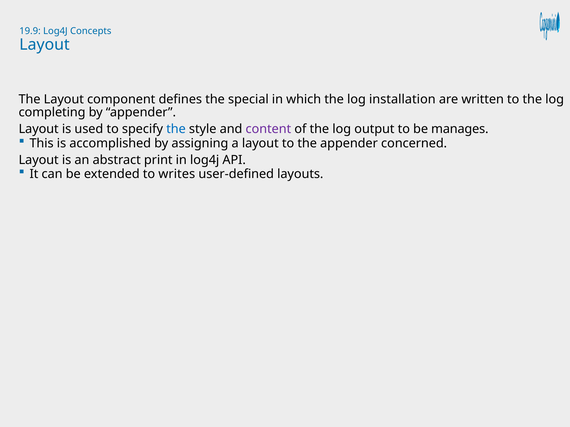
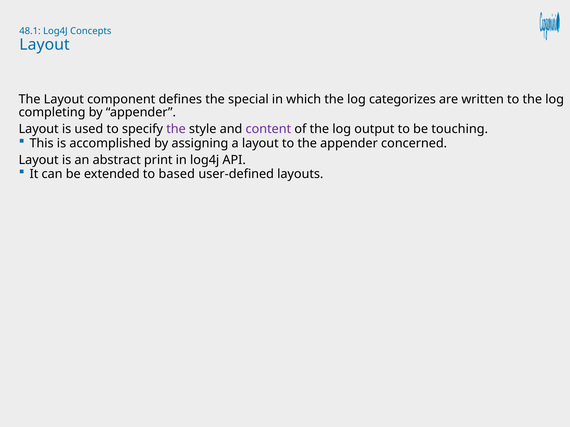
19.9: 19.9 -> 48.1
installation: installation -> categorizes
the at (176, 129) colour: blue -> purple
manages: manages -> touching
writes: writes -> based
